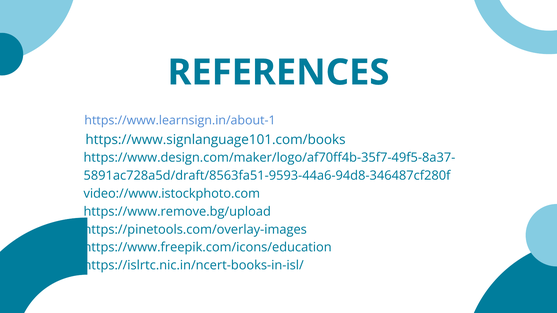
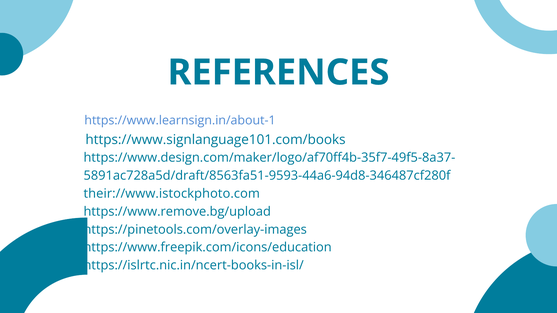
video://www.istockphoto.com: video://www.istockphoto.com -> their://www.istockphoto.com
